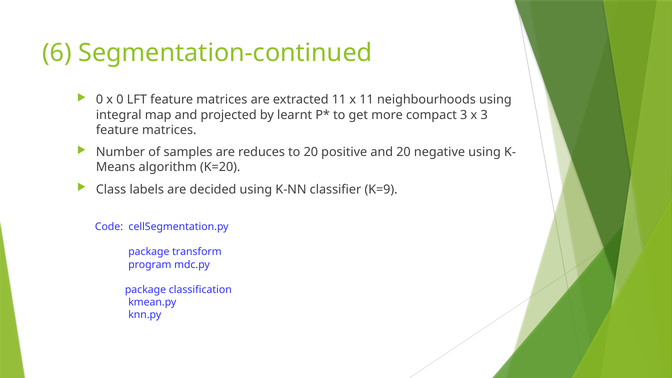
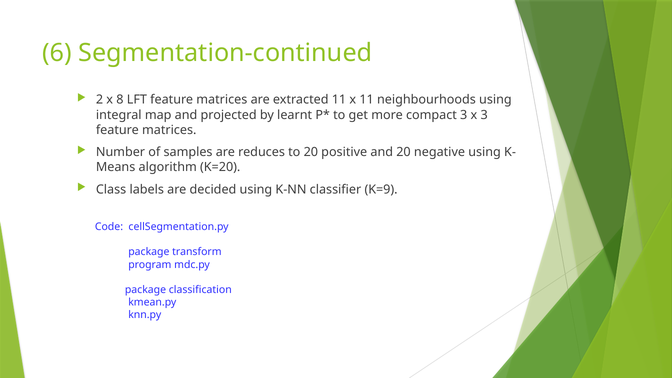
0 at (100, 100): 0 -> 2
x 0: 0 -> 8
